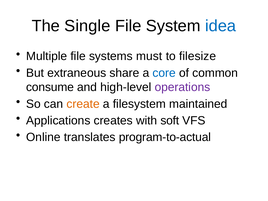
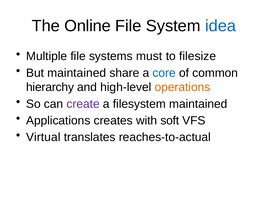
Single: Single -> Online
But extraneous: extraneous -> maintained
consume: consume -> hierarchy
operations colour: purple -> orange
create colour: orange -> purple
Online: Online -> Virtual
program-to-actual: program-to-actual -> reaches-to-actual
